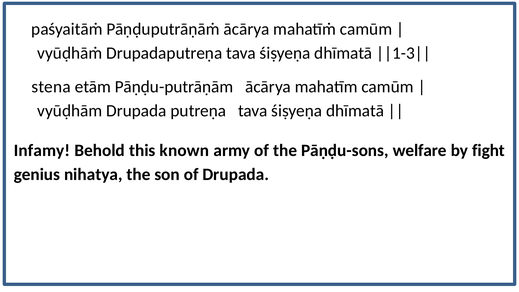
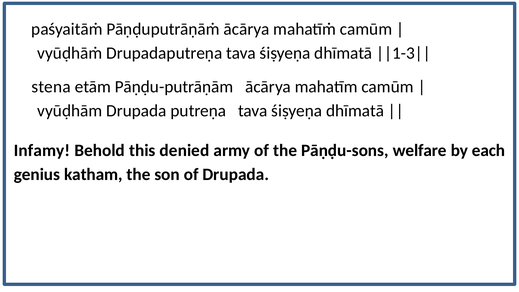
known: known -> denied
fight: fight -> each
nihatya: nihatya -> katham
